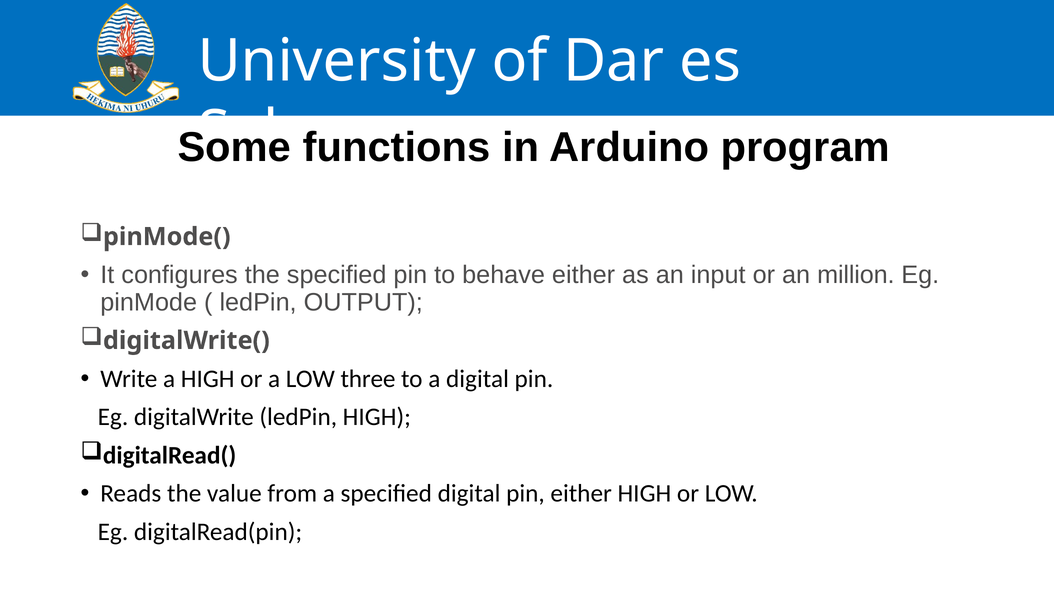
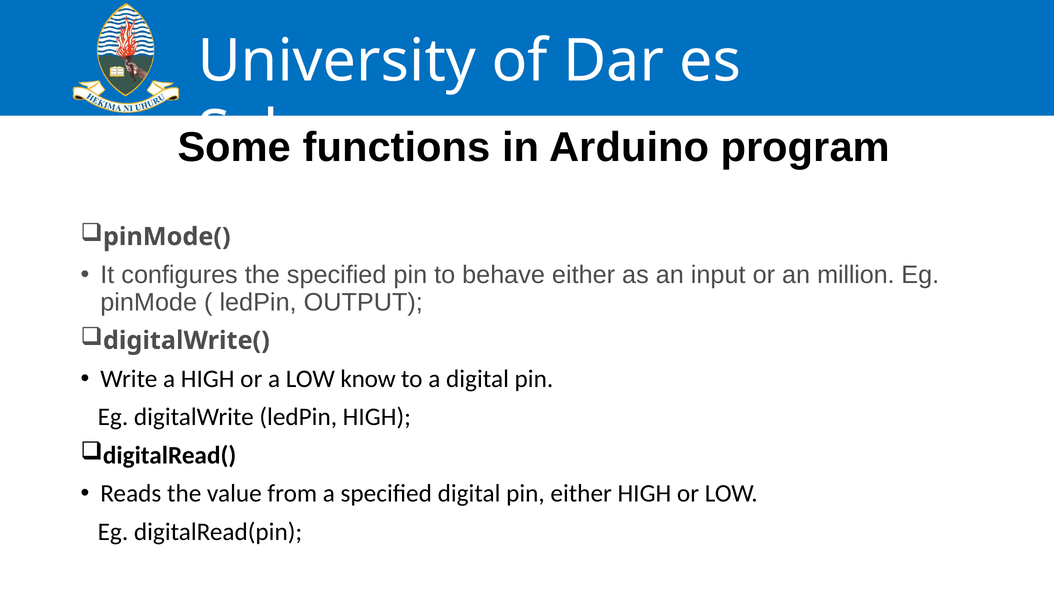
three: three -> know
